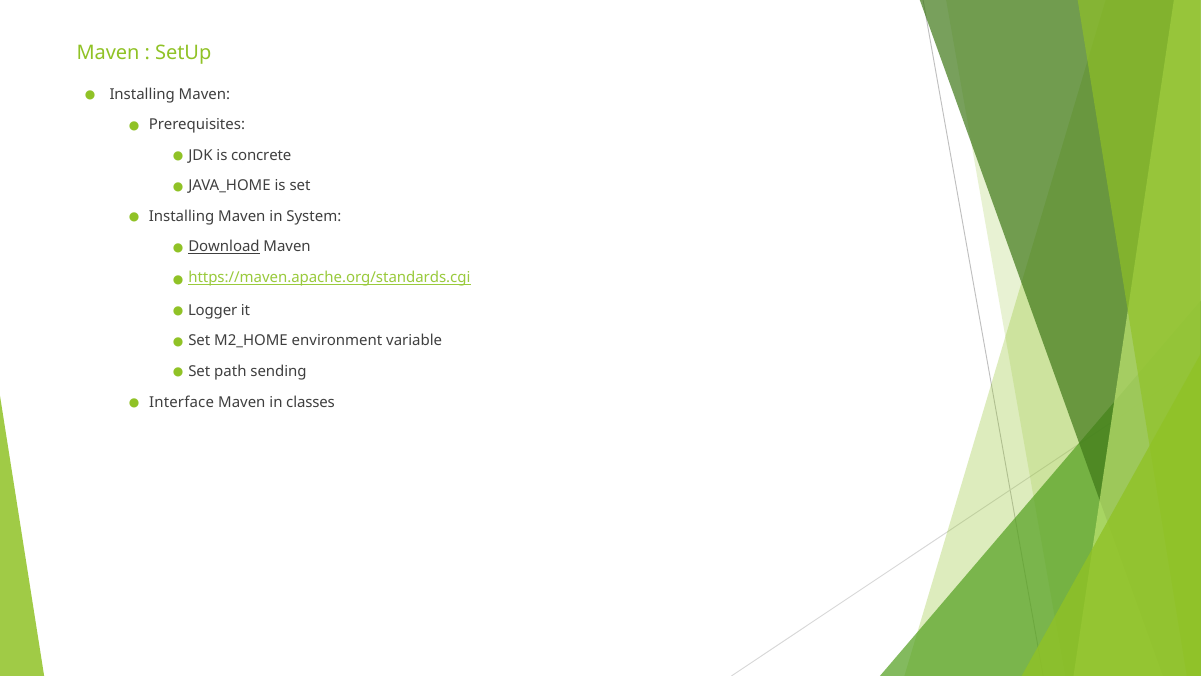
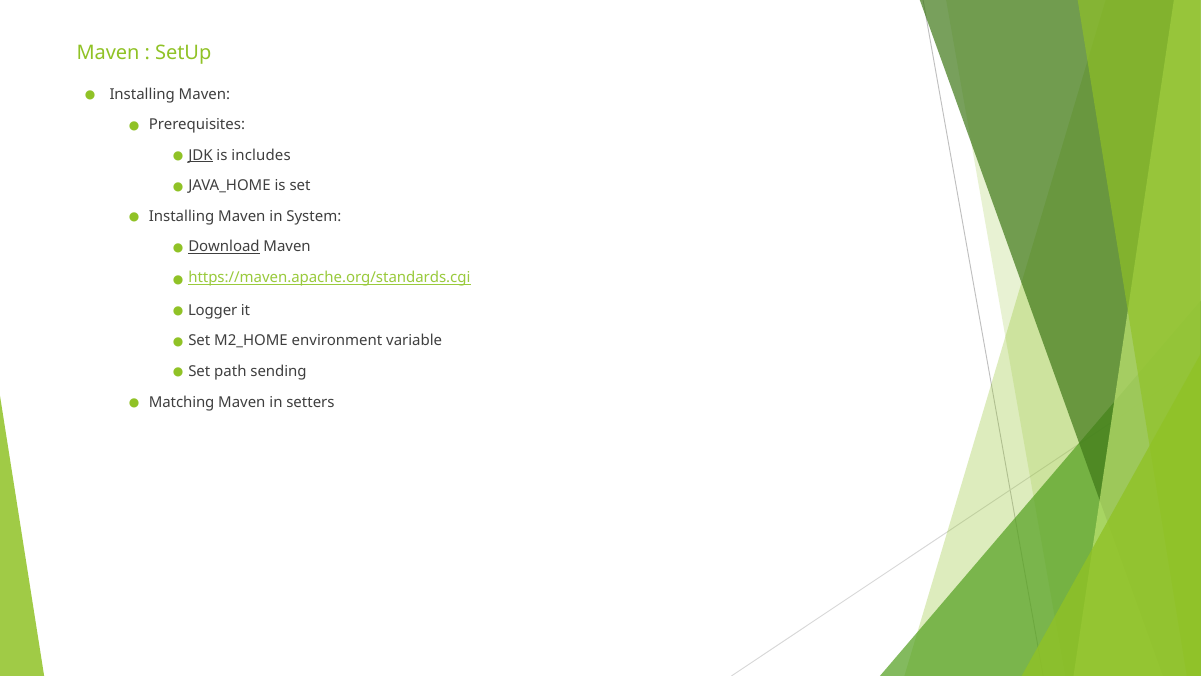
JDK underline: none -> present
concrete: concrete -> includes
Interface: Interface -> Matching
classes: classes -> setters
